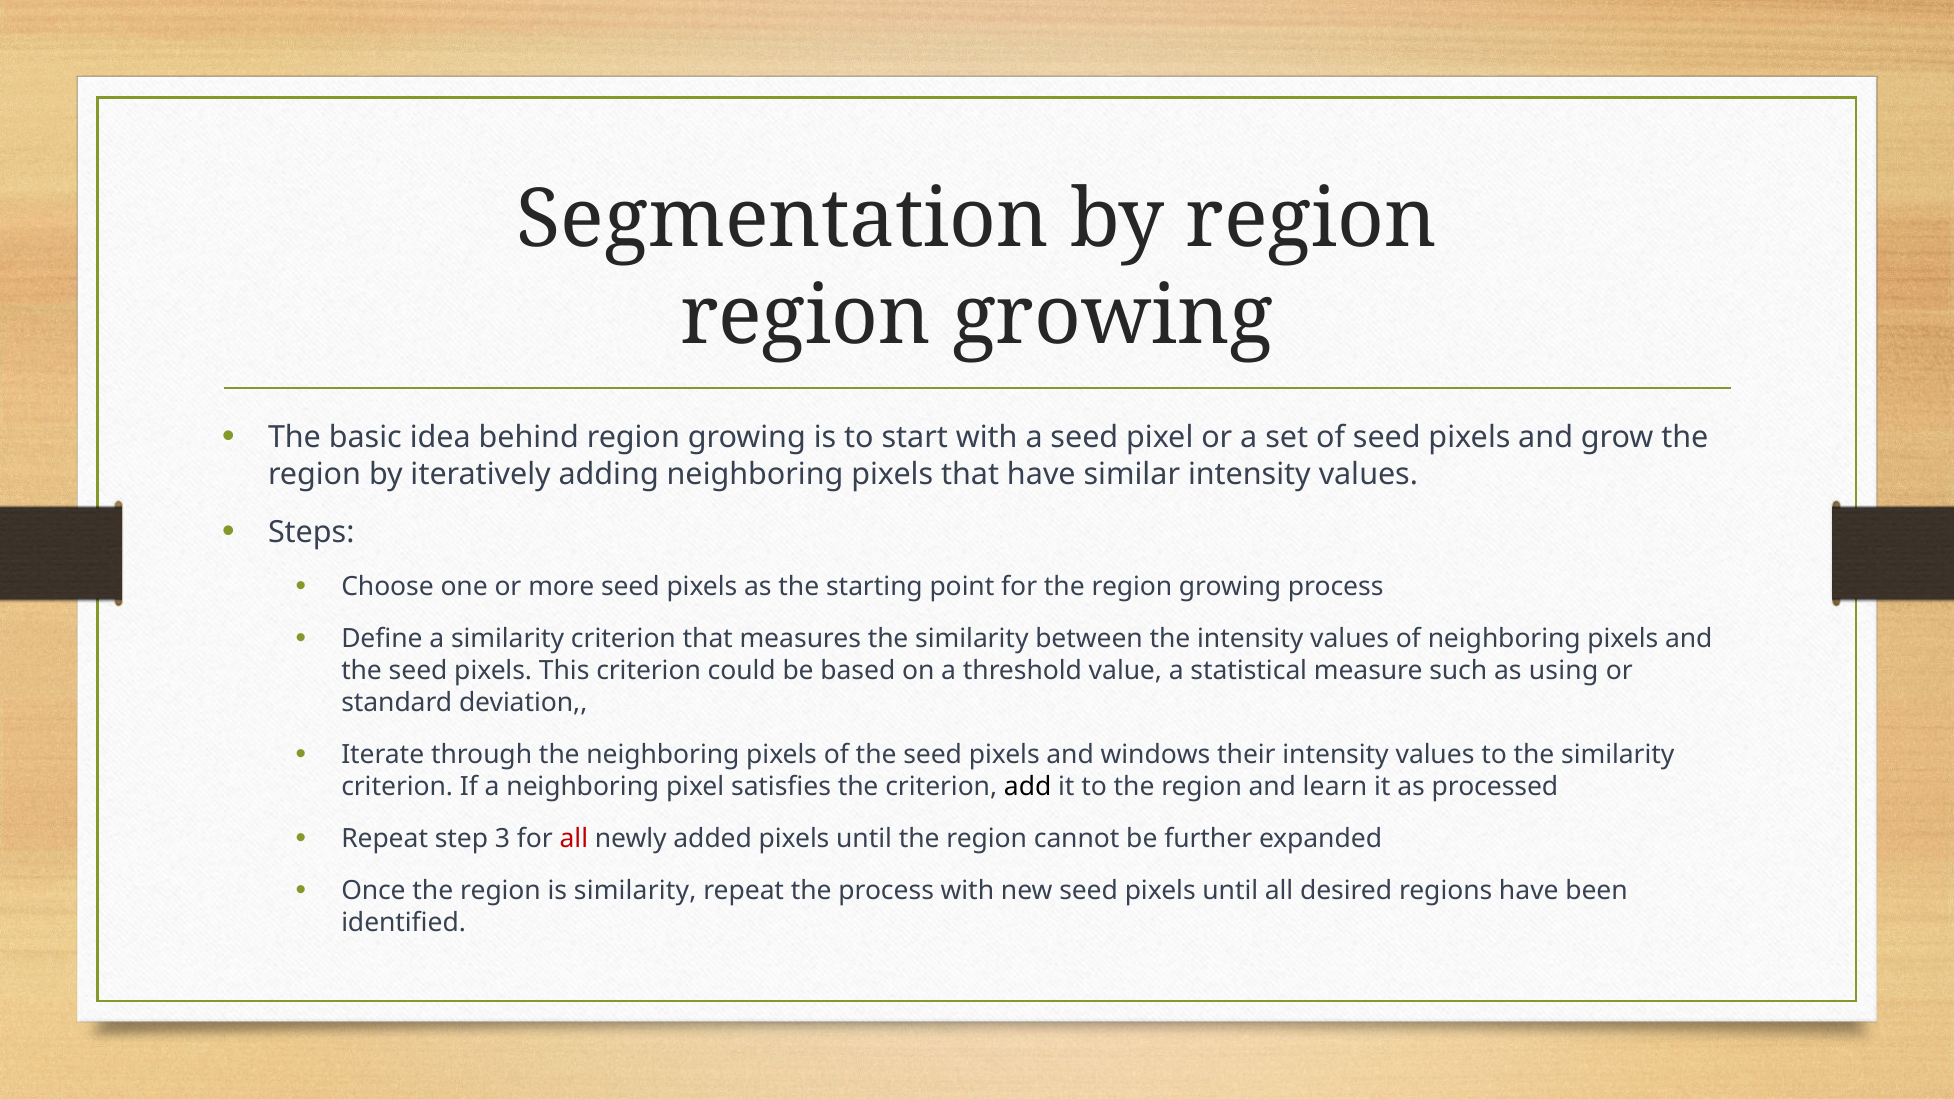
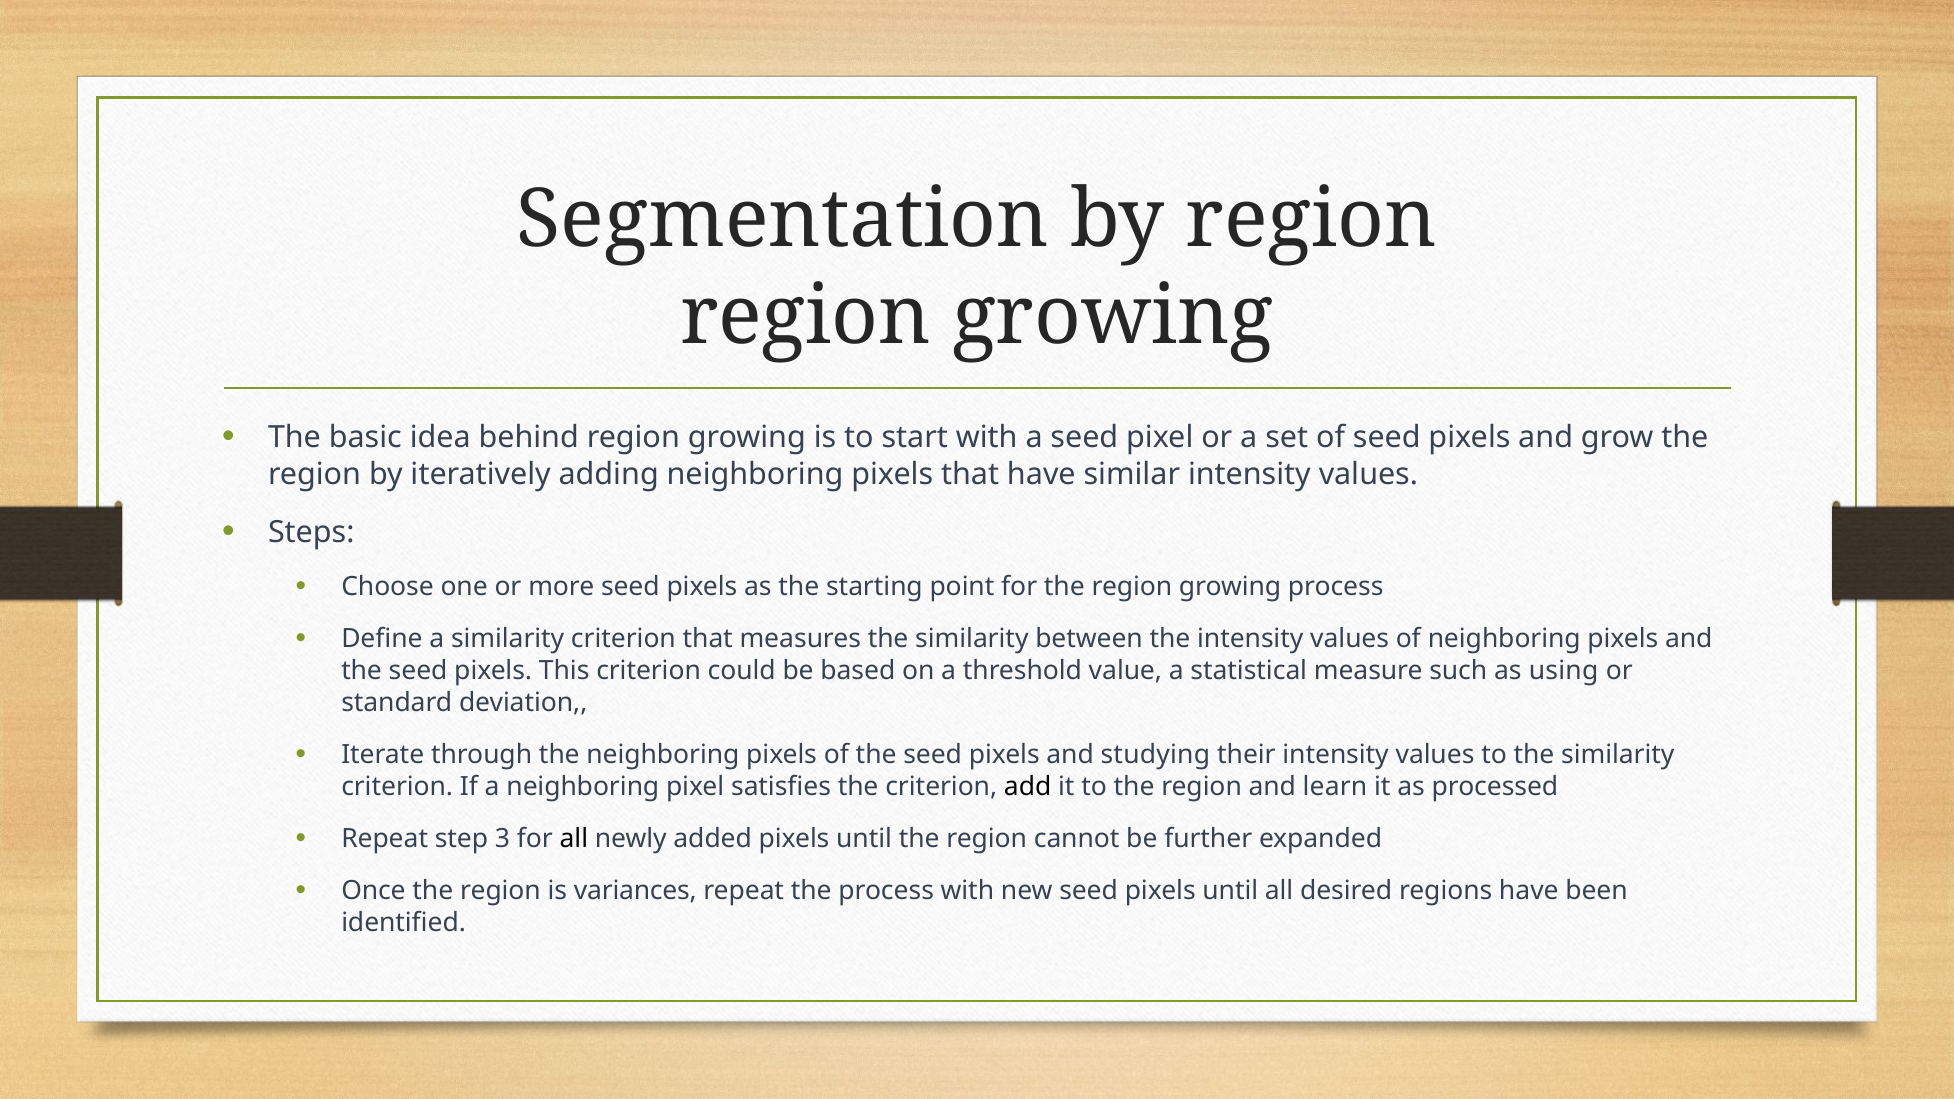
windows: windows -> studying
all at (574, 839) colour: red -> black
is similarity: similarity -> variances
